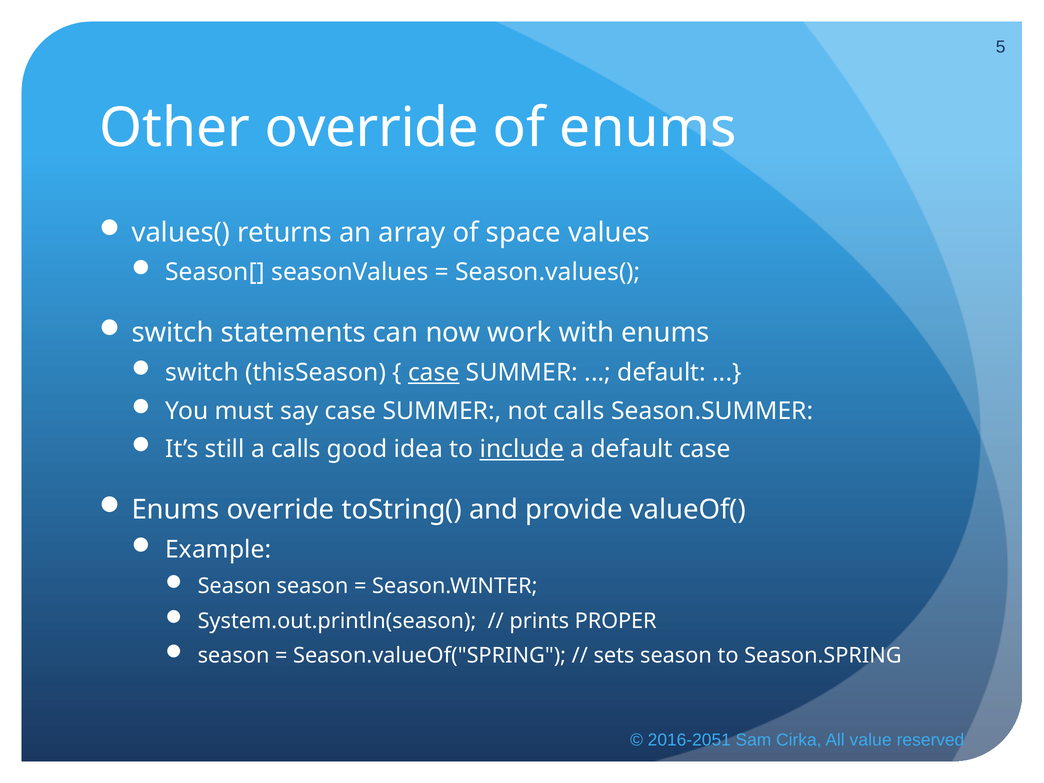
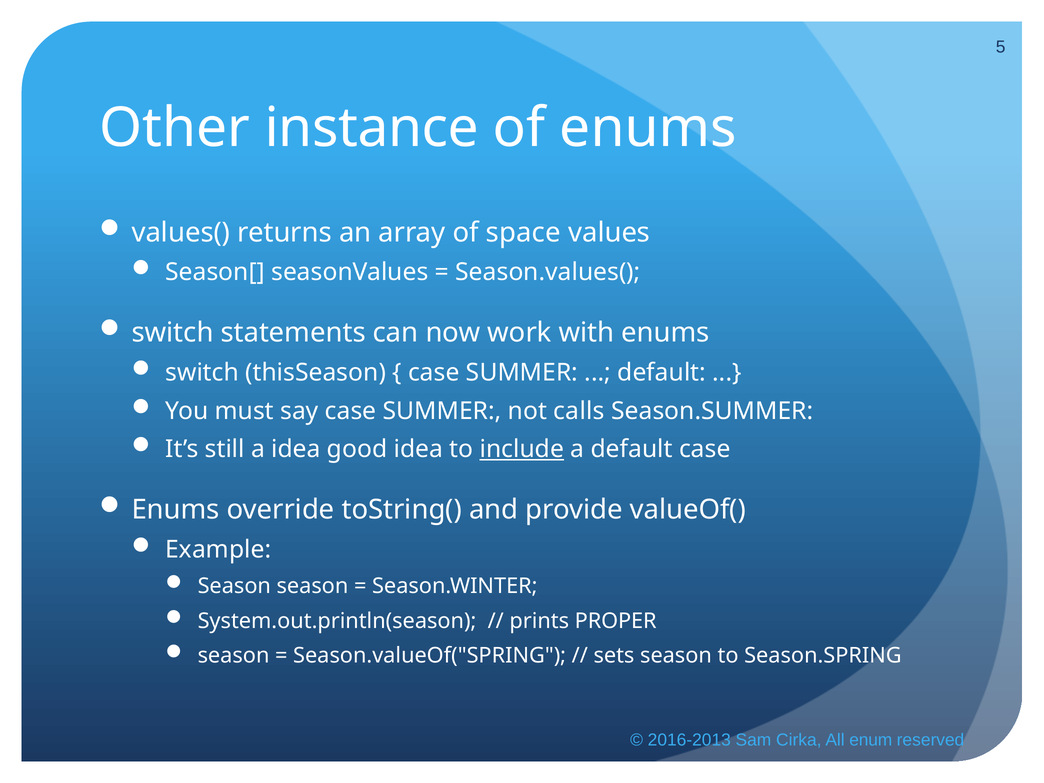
Other override: override -> instance
case at (434, 373) underline: present -> none
a calls: calls -> idea
2016-2051: 2016-2051 -> 2016-2013
value: value -> enum
